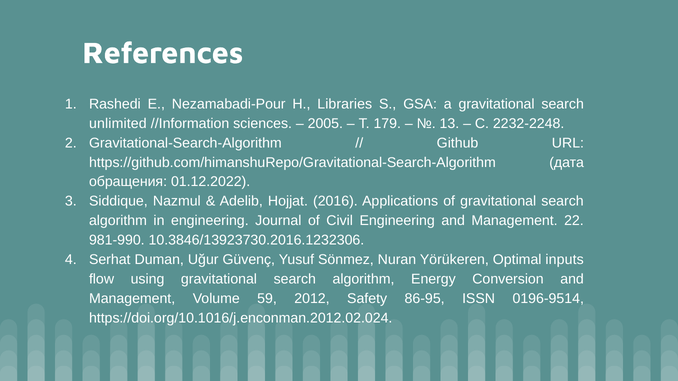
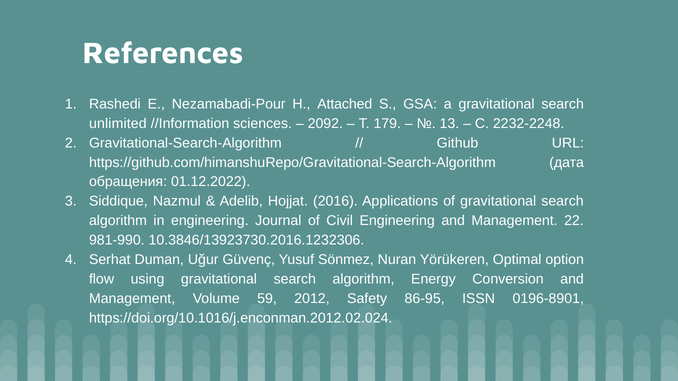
Libraries: Libraries -> Attached
2005: 2005 -> 2092
inputs: inputs -> option
0196-9514: 0196-9514 -> 0196-8901
